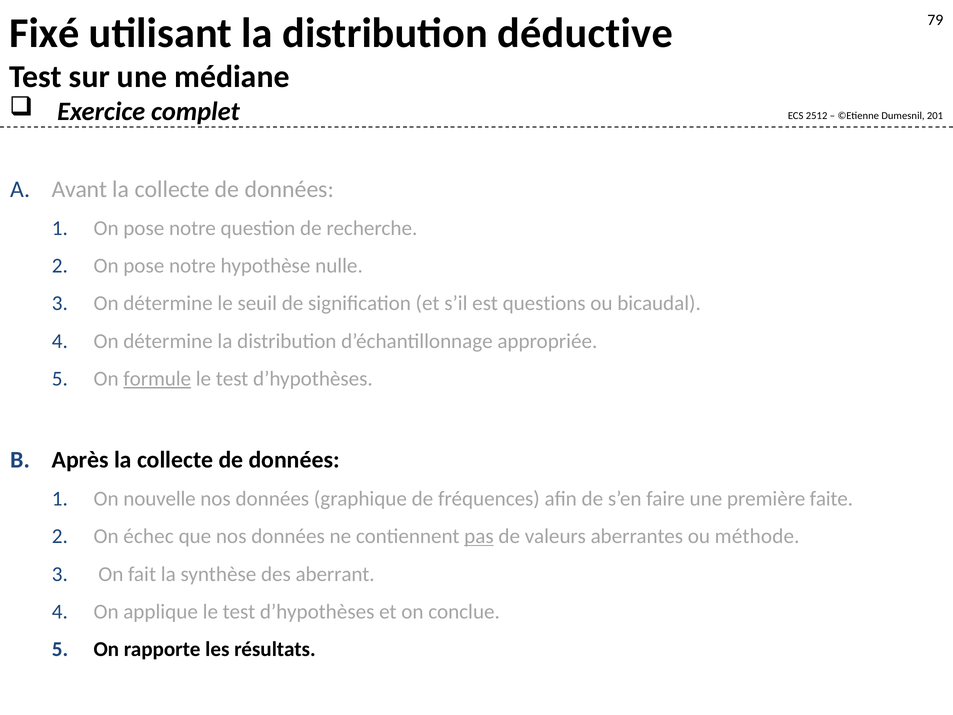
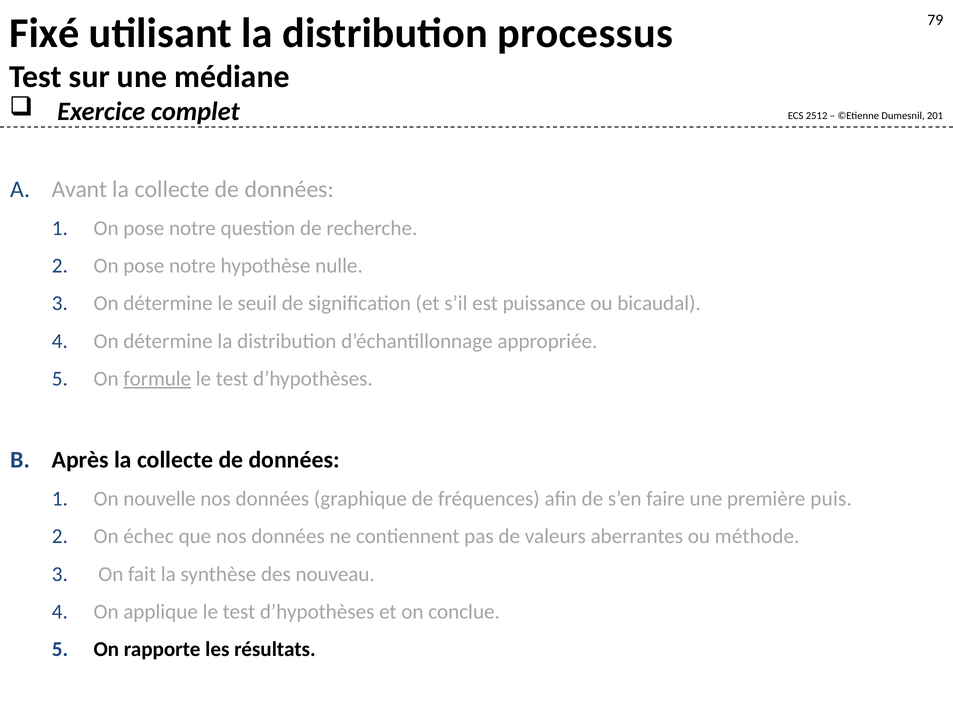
déductive: déductive -> processus
questions: questions -> puissance
faite: faite -> puis
pas underline: present -> none
aberrant: aberrant -> nouveau
